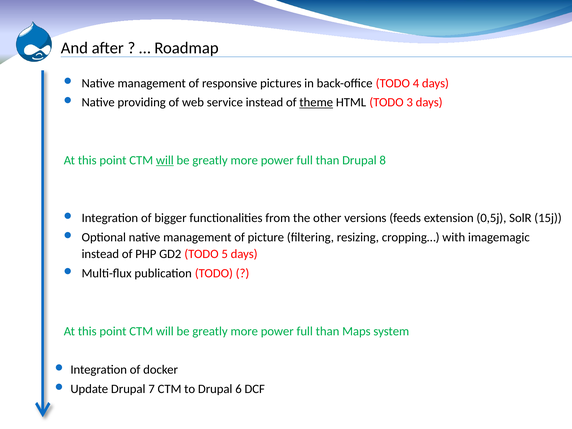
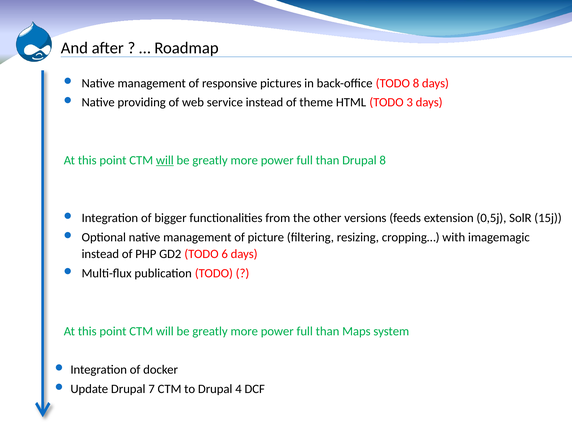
TODO 4: 4 -> 8
theme underline: present -> none
5: 5 -> 6
6: 6 -> 4
